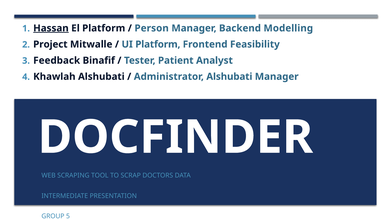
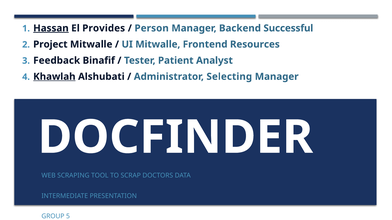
El Platform: Platform -> Provides
Modelling: Modelling -> Successful
UI Platform: Platform -> Mitwalle
Feasibility: Feasibility -> Resources
Khawlah underline: none -> present
Administrator Alshubati: Alshubati -> Selecting
